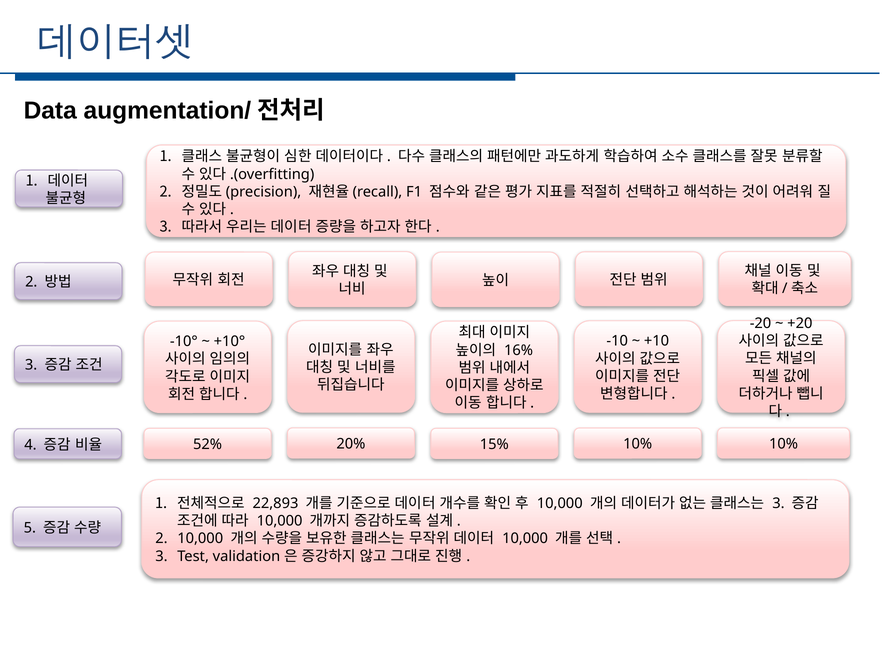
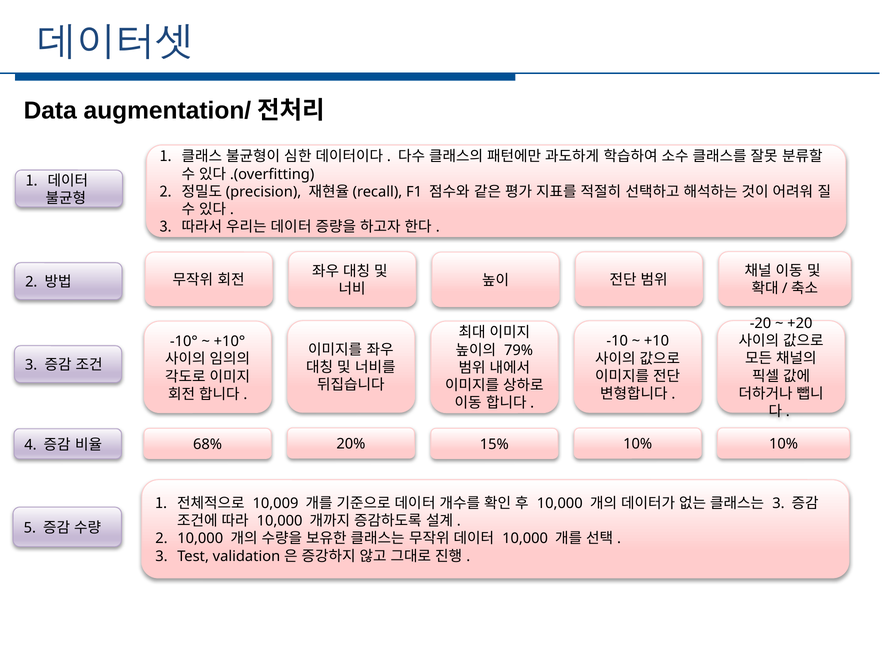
16%: 16% -> 79%
52%: 52% -> 68%
22,893: 22,893 -> 10,009
